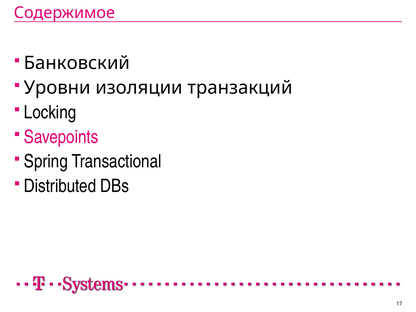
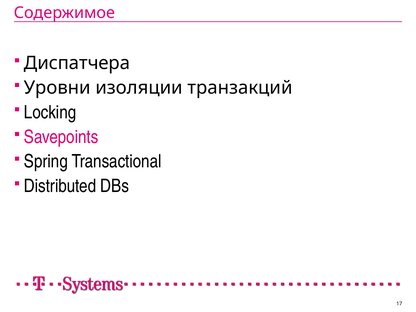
Банковский: Банковский -> Диспатчера
